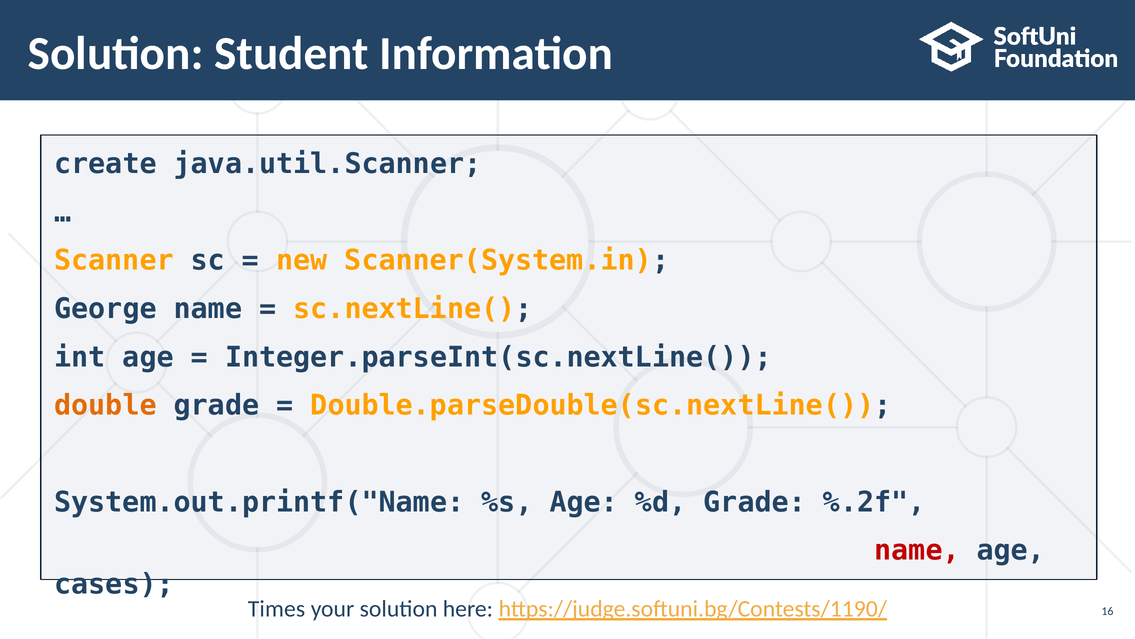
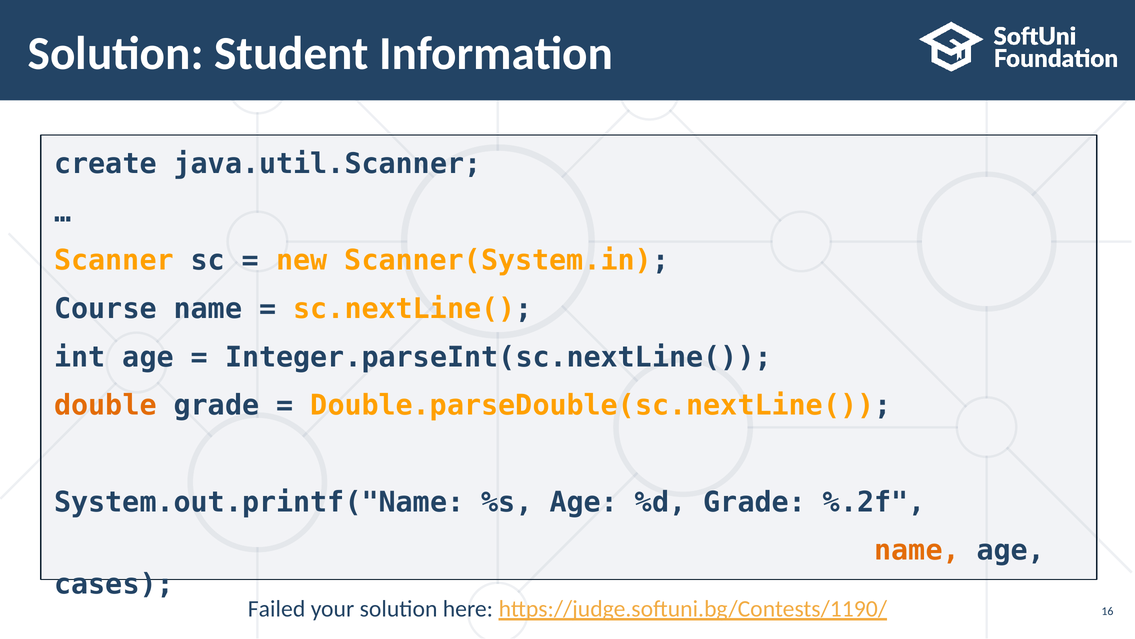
George: George -> Course
name at (917, 550) colour: red -> orange
Times: Times -> Failed
